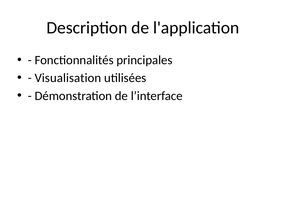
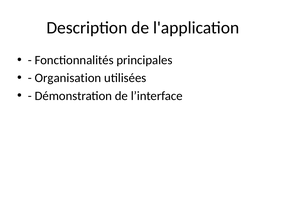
Visualisation: Visualisation -> Organisation
